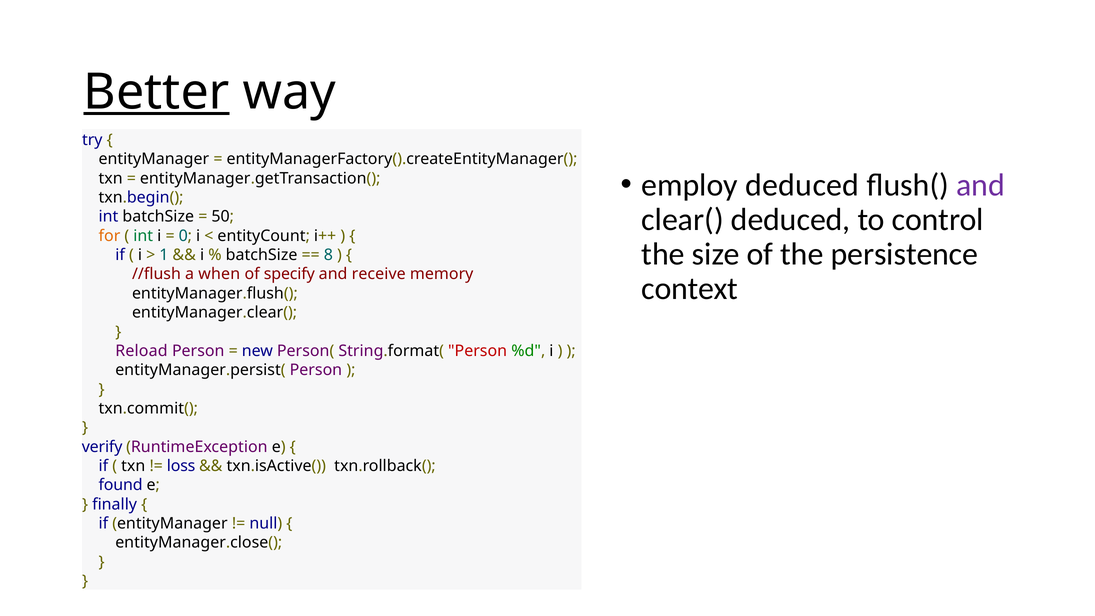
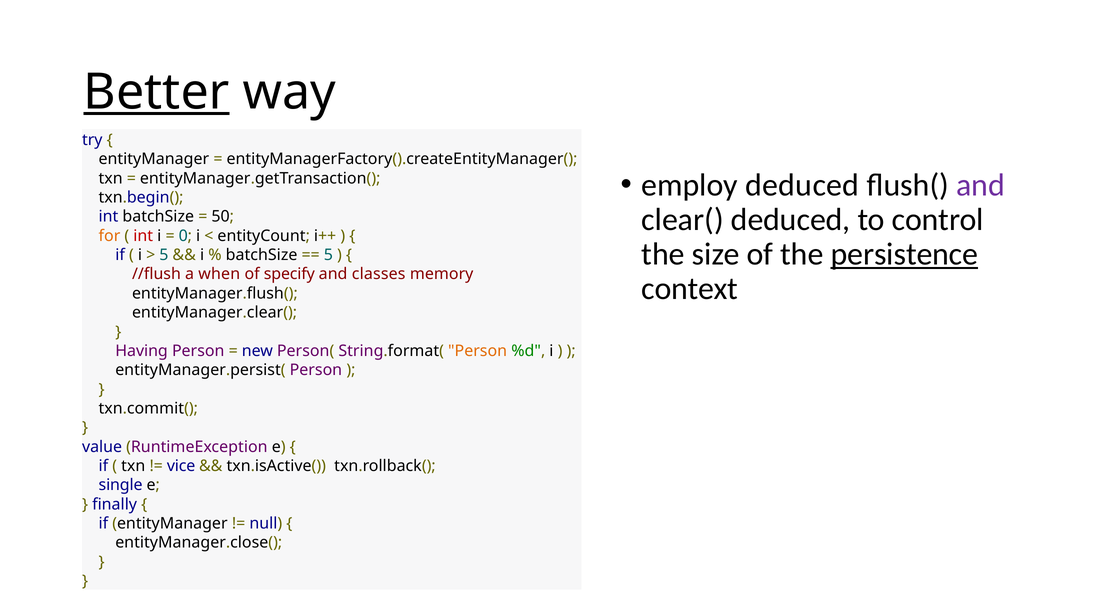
int at (143, 236) colour: green -> red
persistence underline: none -> present
1 at (164, 255): 1 -> 5
8 at (328, 255): 8 -> 5
receive: receive -> classes
Reload: Reload -> Having
Person at (478, 351) colour: red -> orange
verify: verify -> value
loss: loss -> vice
found: found -> single
